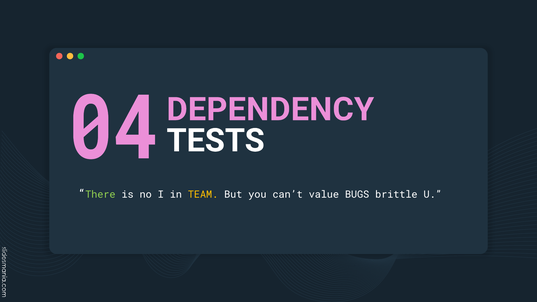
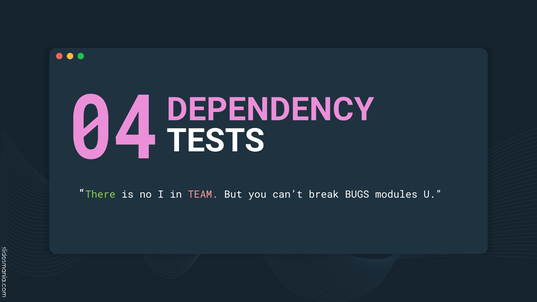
TEAM colour: yellow -> pink
value: value -> break
brittle: brittle -> modules
